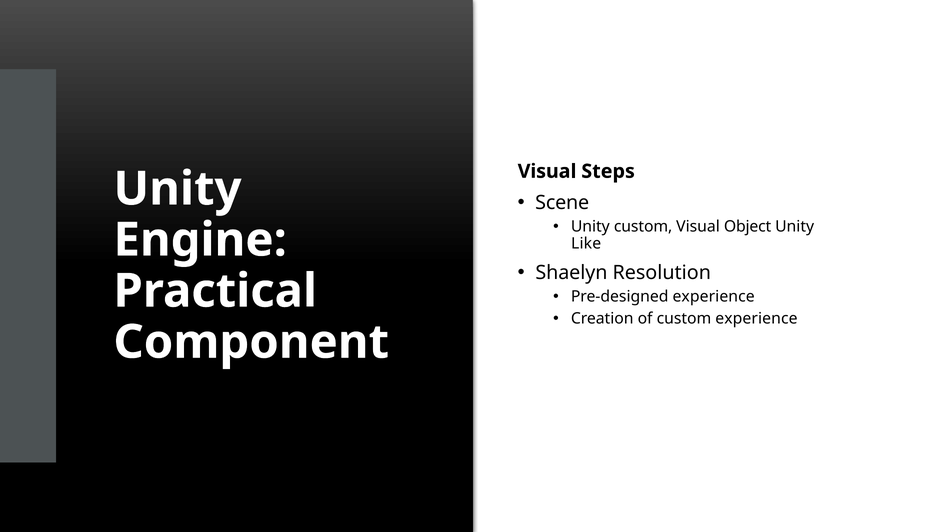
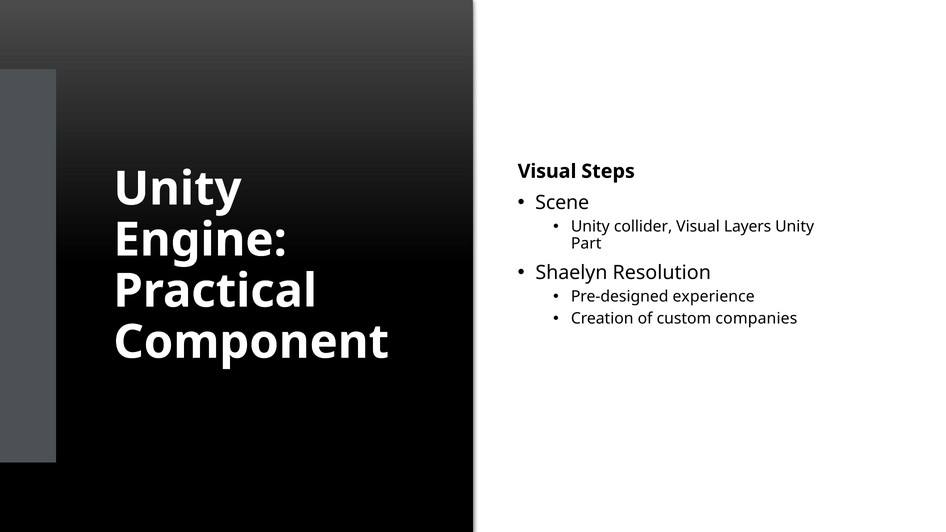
Unity custom: custom -> collider
Object: Object -> Layers
Like: Like -> Part
custom experience: experience -> companies
